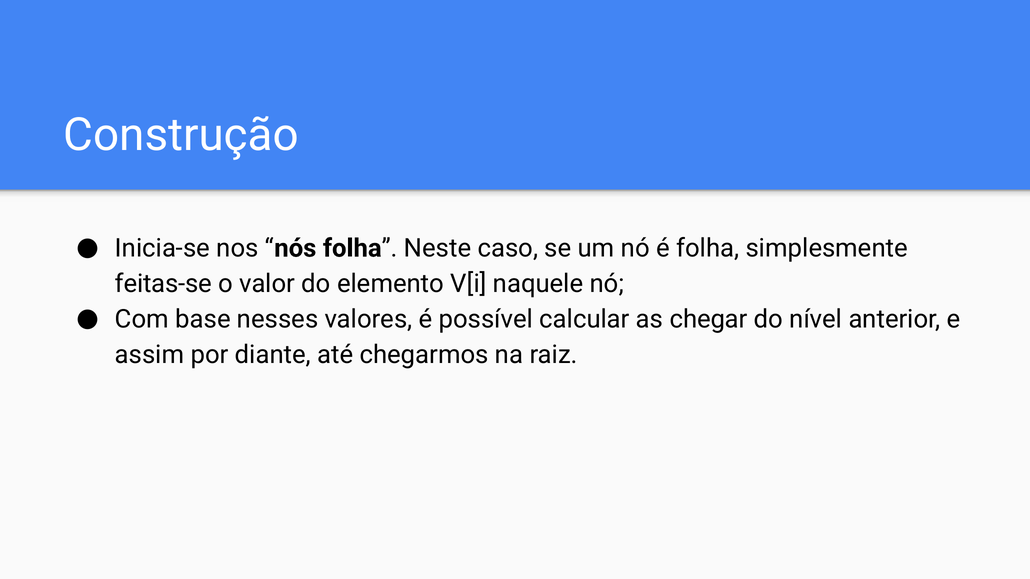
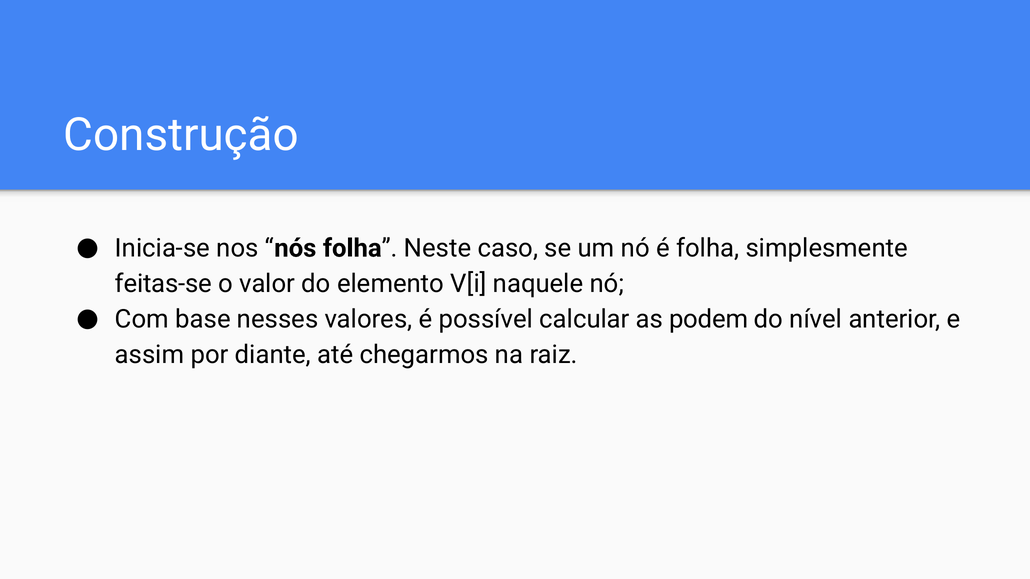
chegar: chegar -> podem
